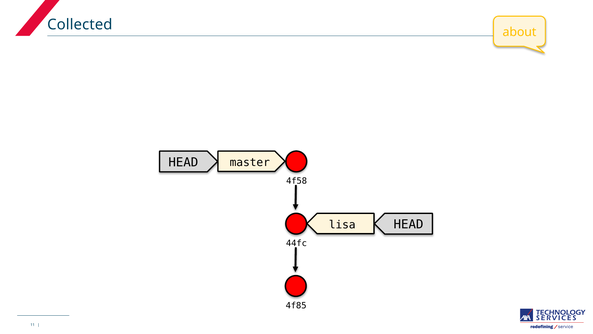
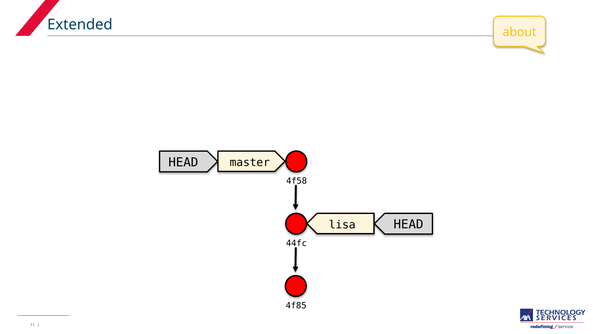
Collected: Collected -> Extended
